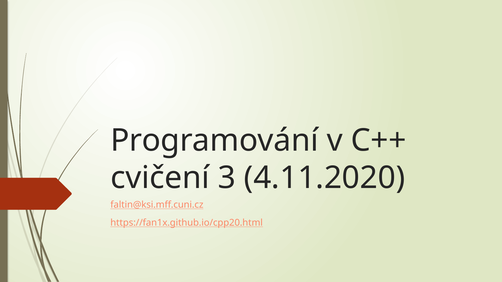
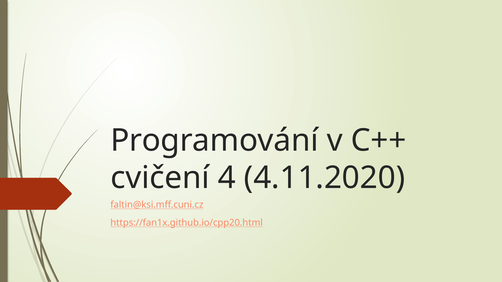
3: 3 -> 4
